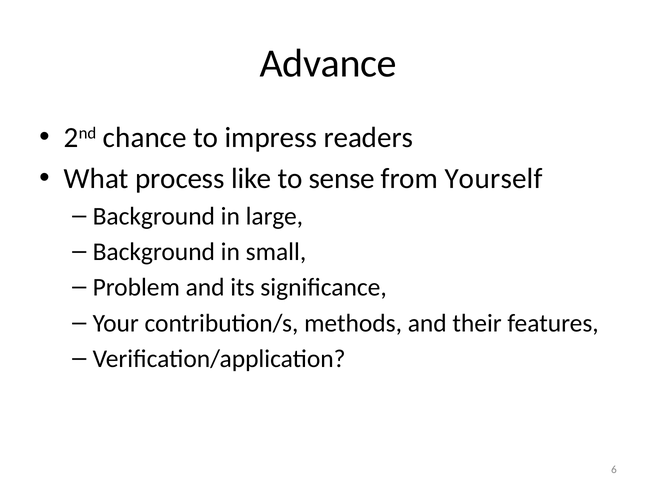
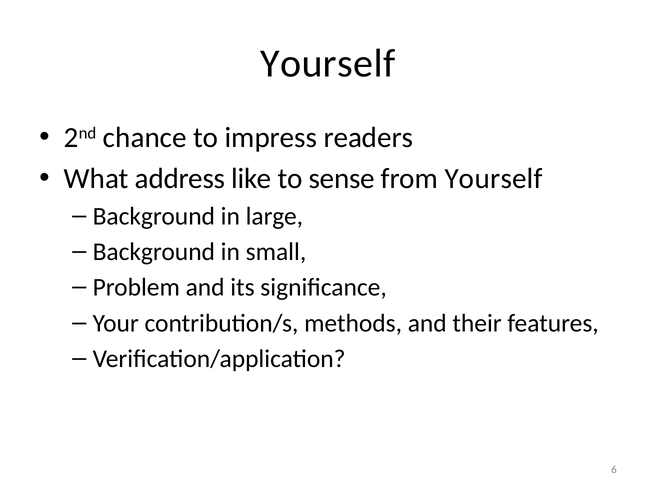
Advance at (328, 64): Advance -> Yourself
process: process -> address
